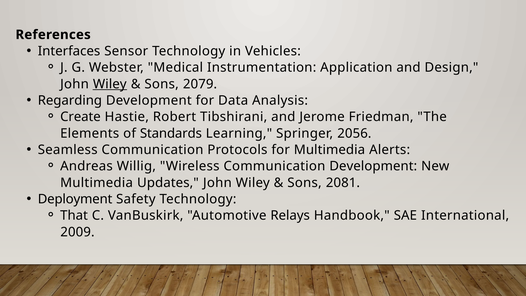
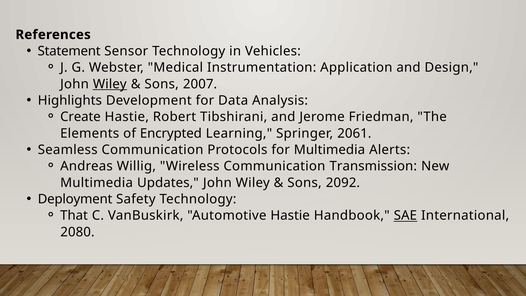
Interfaces: Interfaces -> Statement
2079: 2079 -> 2007
Regarding: Regarding -> Highlights
Standards: Standards -> Encrypted
2056: 2056 -> 2061
Communication Development: Development -> Transmission
2081: 2081 -> 2092
Automotive Relays: Relays -> Hastie
SAE underline: none -> present
2009: 2009 -> 2080
